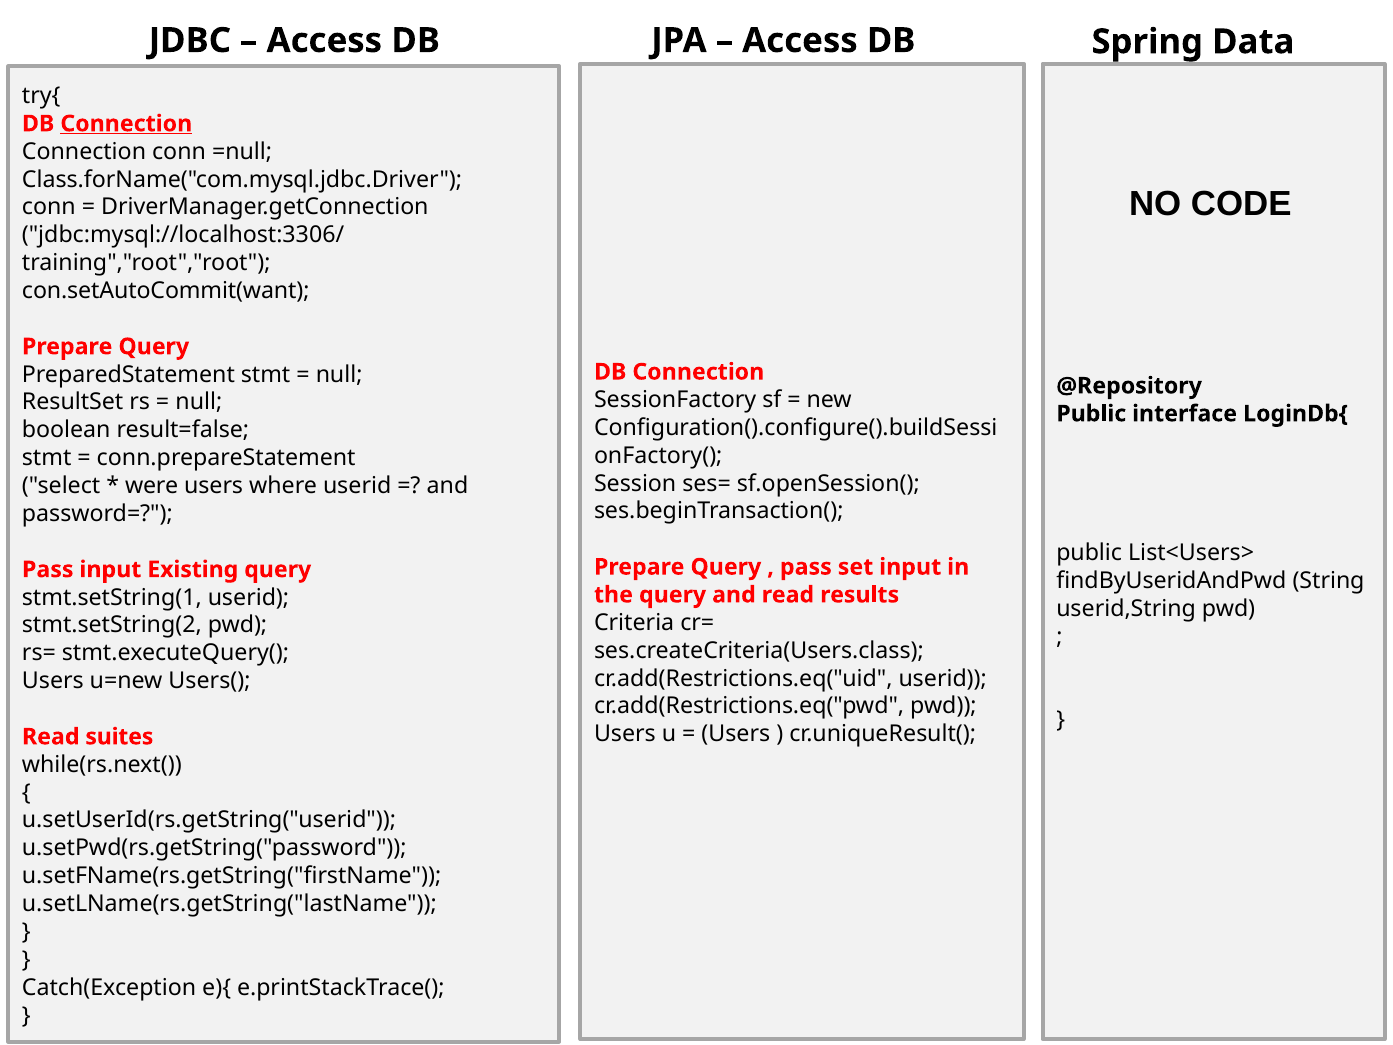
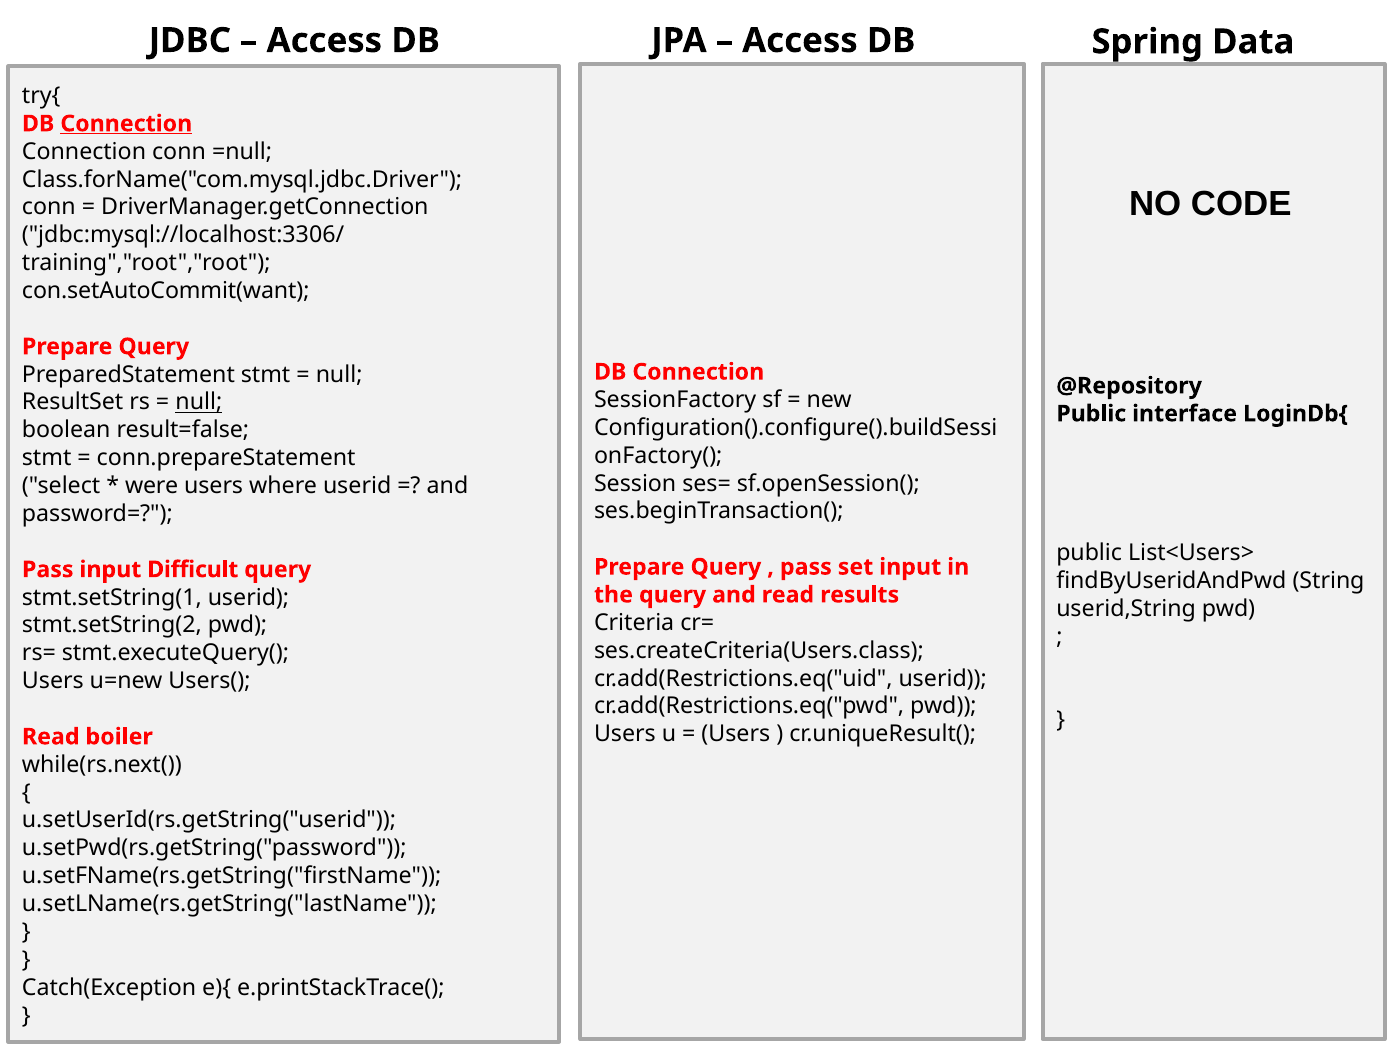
null at (199, 402) underline: none -> present
Existing: Existing -> Difficult
suites: suites -> boiler
